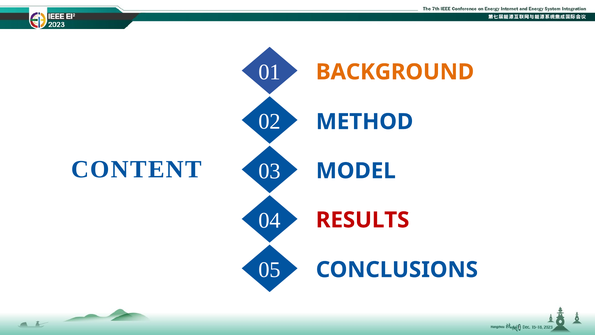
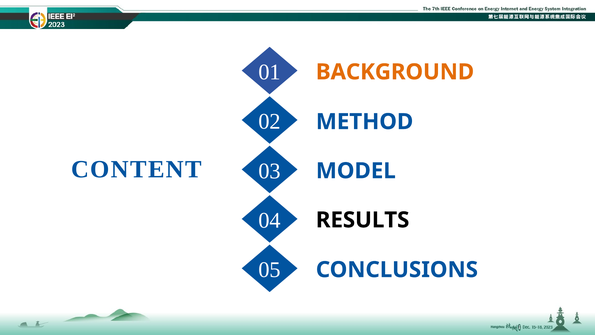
RESULTS colour: red -> black
